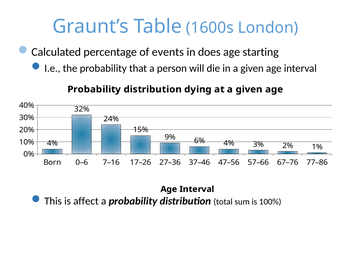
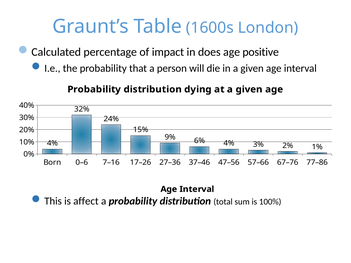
events: events -> impact
starting: starting -> positive
